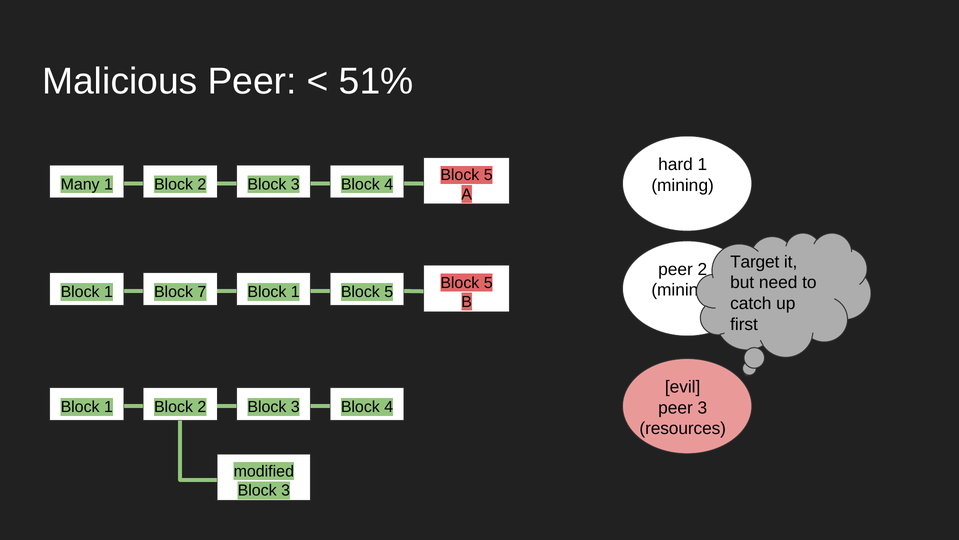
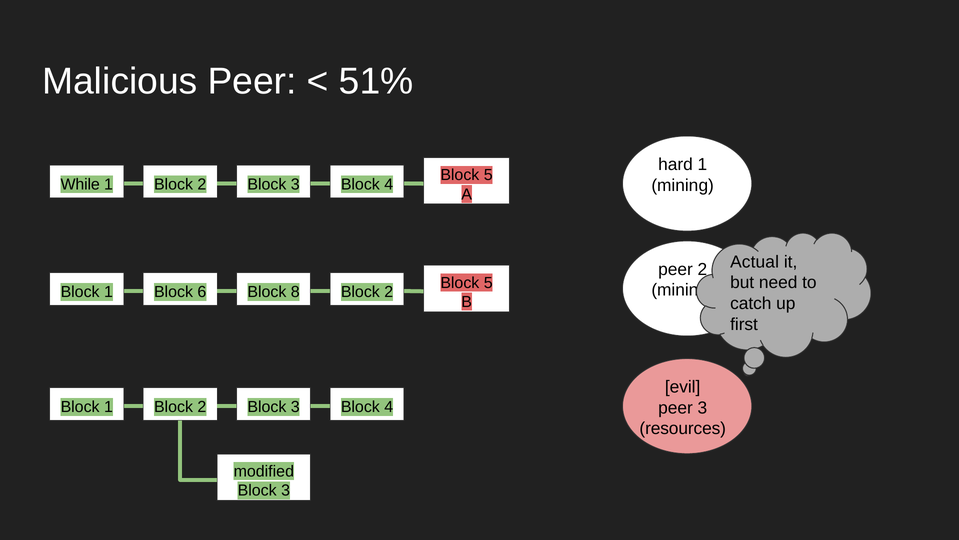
Many: Many -> While
Target: Target -> Actual
7: 7 -> 6
1 at (295, 292): 1 -> 8
5 at (389, 292): 5 -> 2
